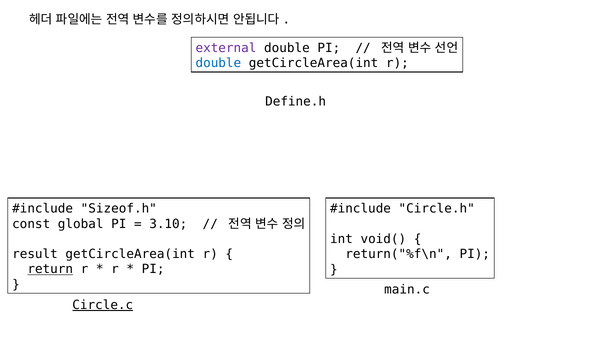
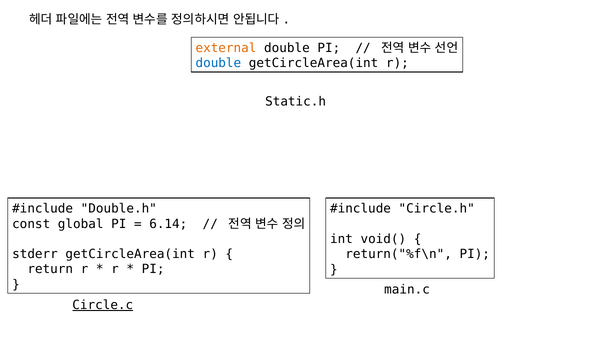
external colour: purple -> orange
Define.h: Define.h -> Static.h
Sizeof.h: Sizeof.h -> Double.h
3.10: 3.10 -> 6.14
result: result -> stderr
return underline: present -> none
